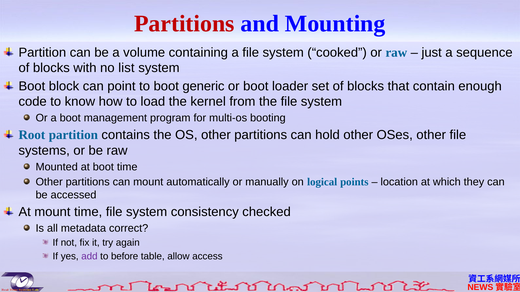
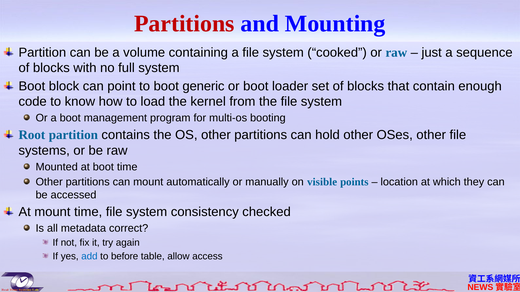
list: list -> full
logical: logical -> visible
add colour: purple -> blue
